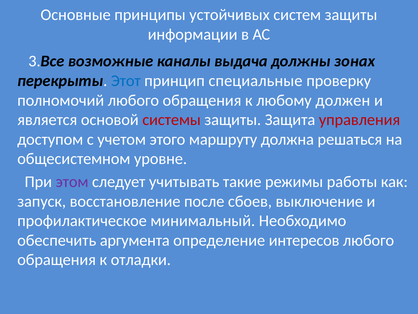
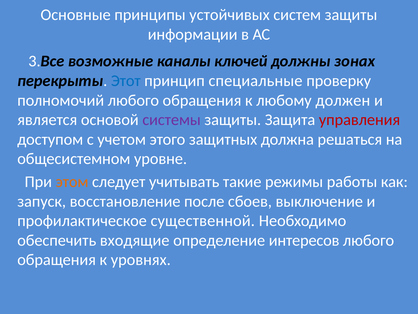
выдача: выдача -> ключей
системы colour: red -> purple
маршруту: маршруту -> защитных
этом colour: purple -> orange
минимальный: минимальный -> существенной
аргумента: аргумента -> входящие
отладки: отладки -> уровнях
